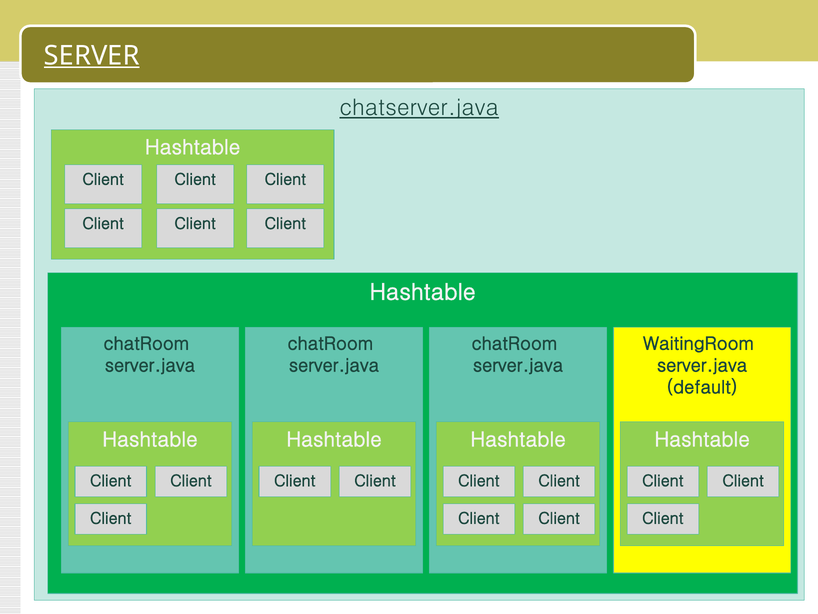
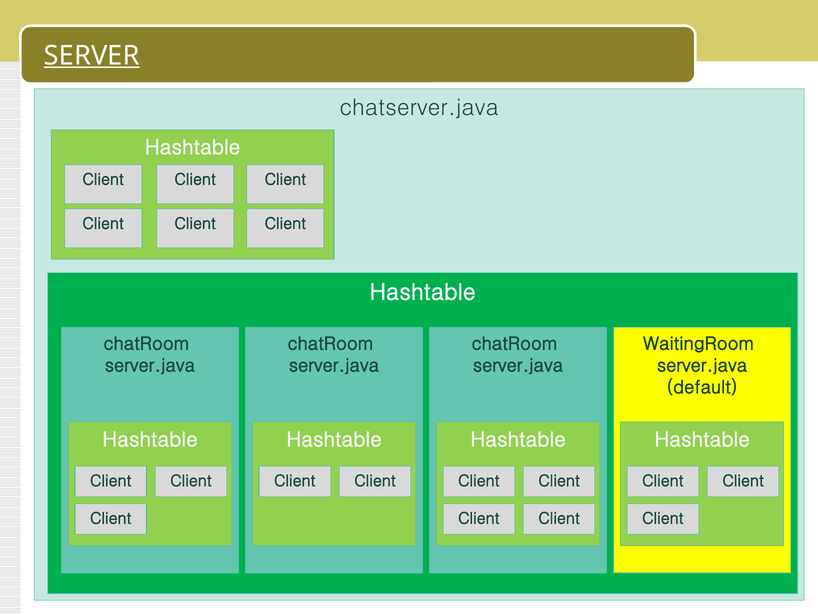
chatserver.java underline: present -> none
